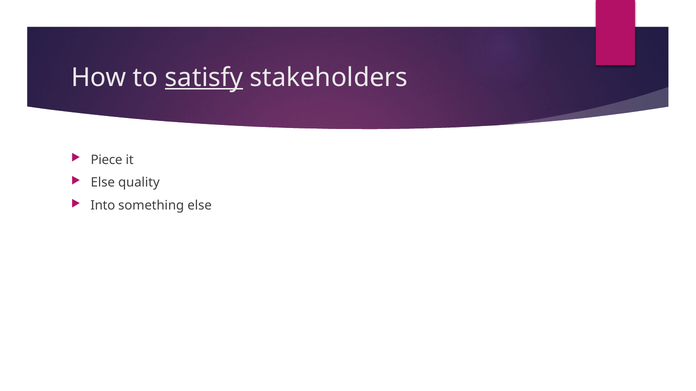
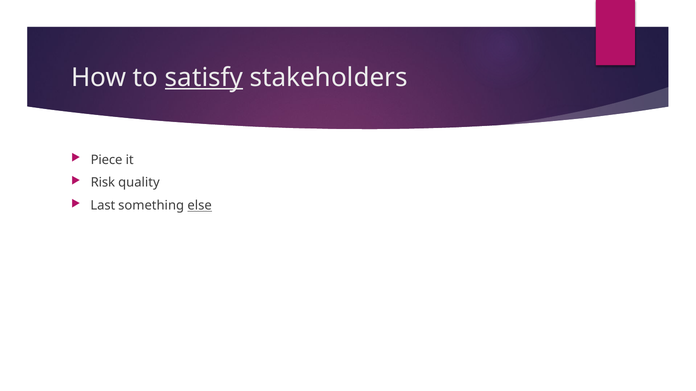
Else at (103, 183): Else -> Risk
Into: Into -> Last
else at (200, 206) underline: none -> present
